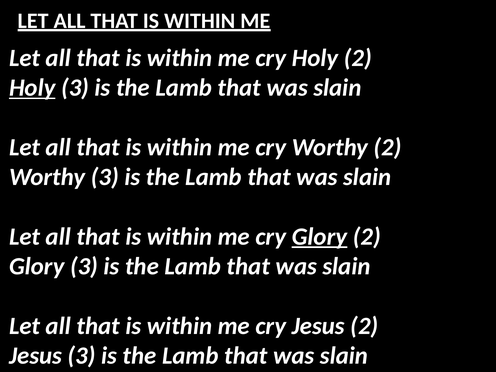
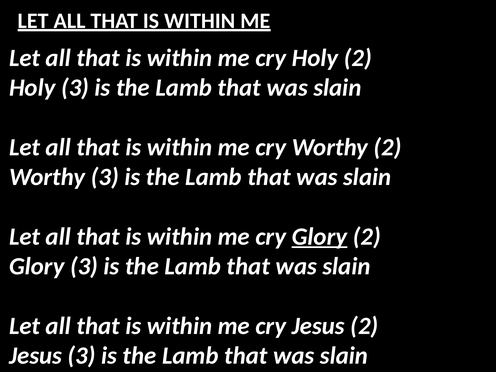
Holy at (32, 88) underline: present -> none
